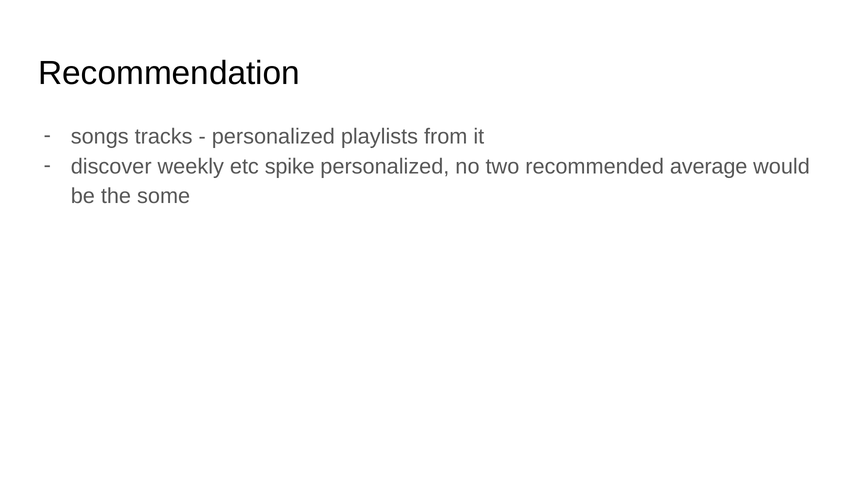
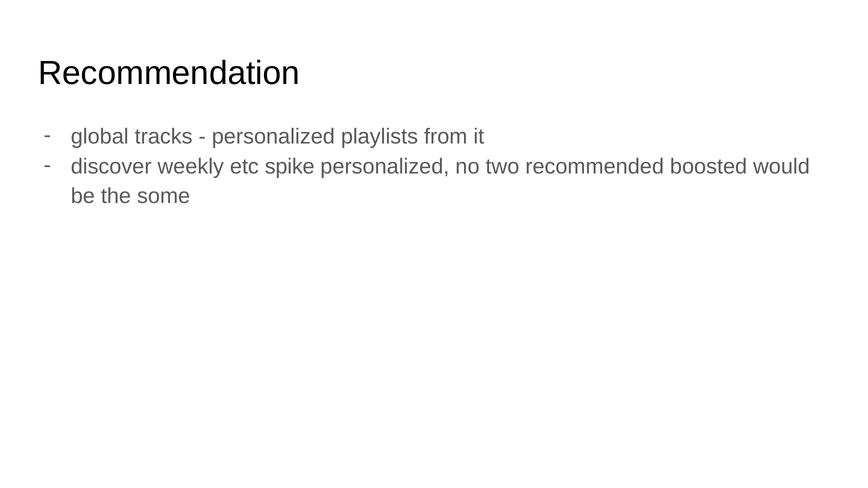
songs: songs -> global
average: average -> boosted
